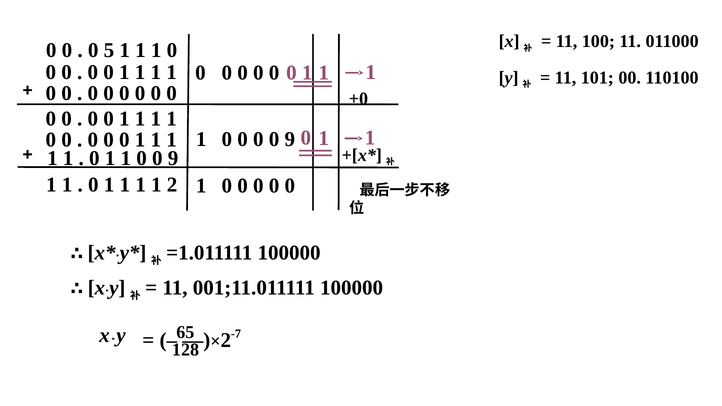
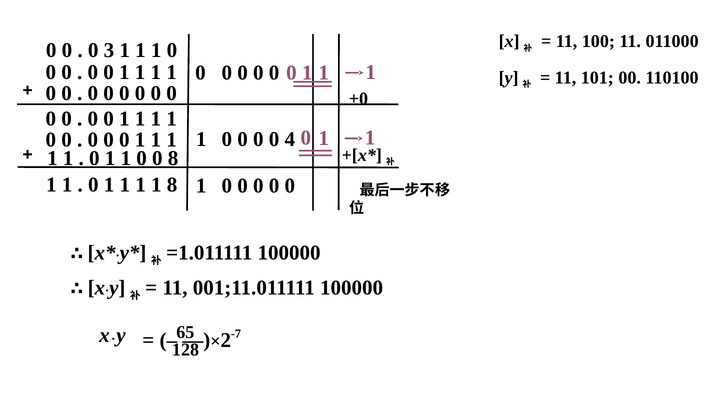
5: 5 -> 3
0 0 0 9: 9 -> 4
1 0 0 9: 9 -> 8
1 2: 2 -> 8
